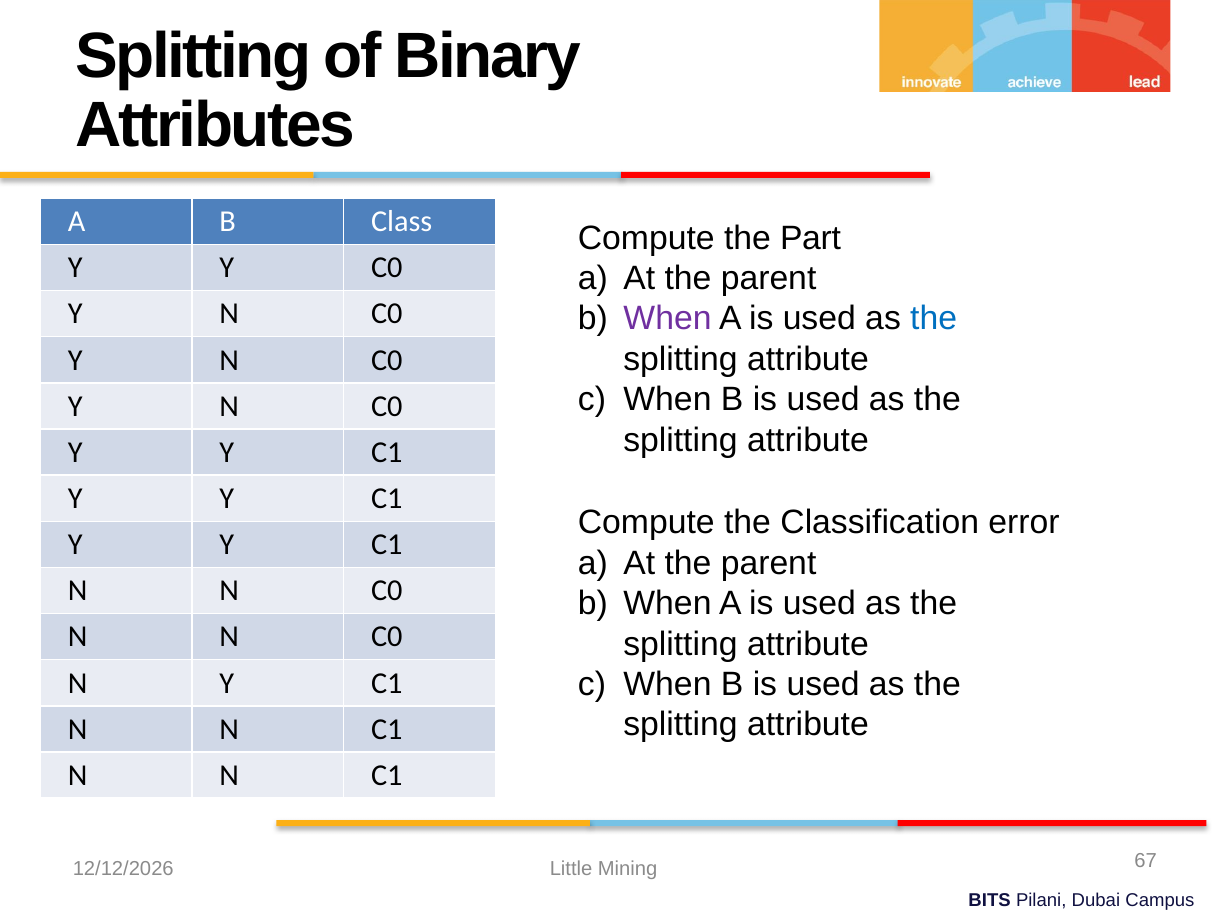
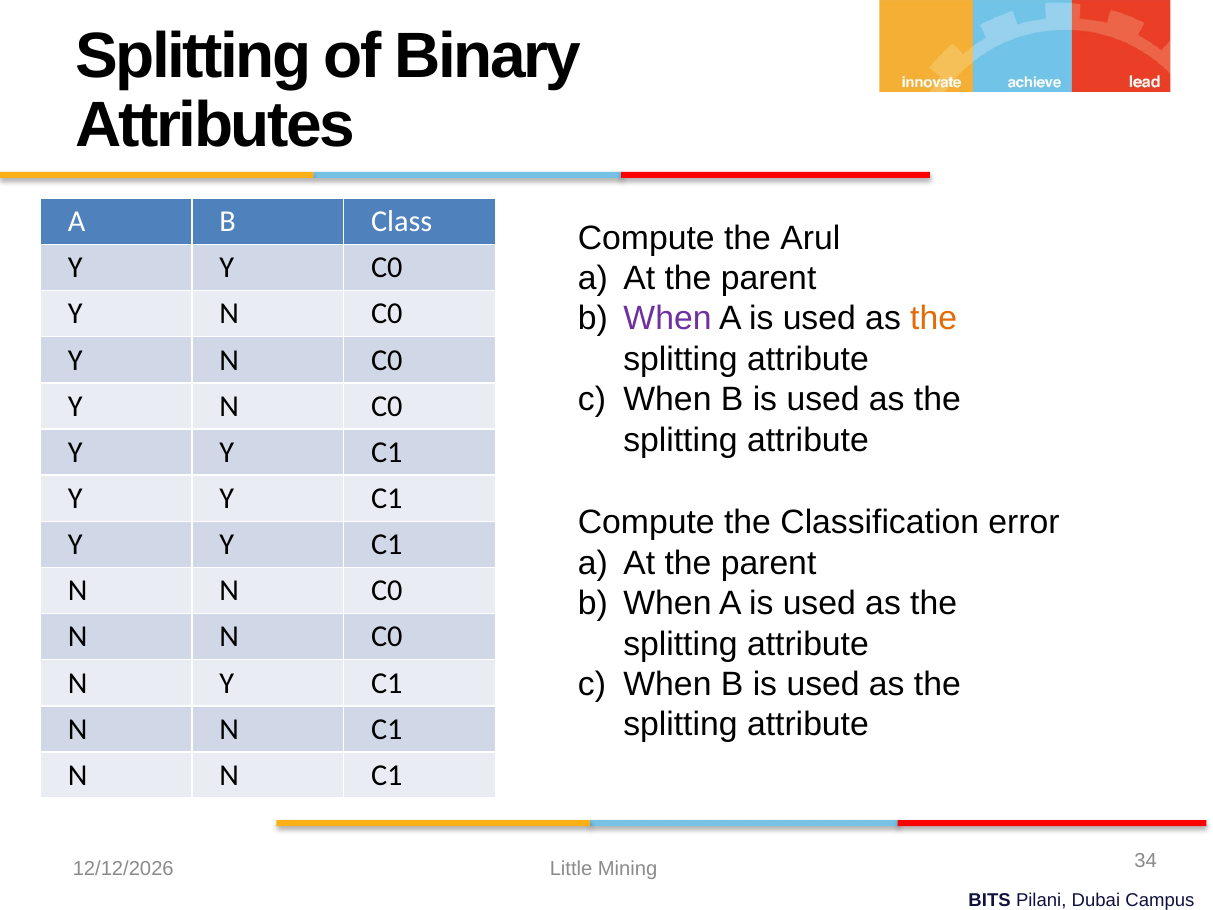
Part: Part -> Arul
the at (934, 319) colour: blue -> orange
67: 67 -> 34
